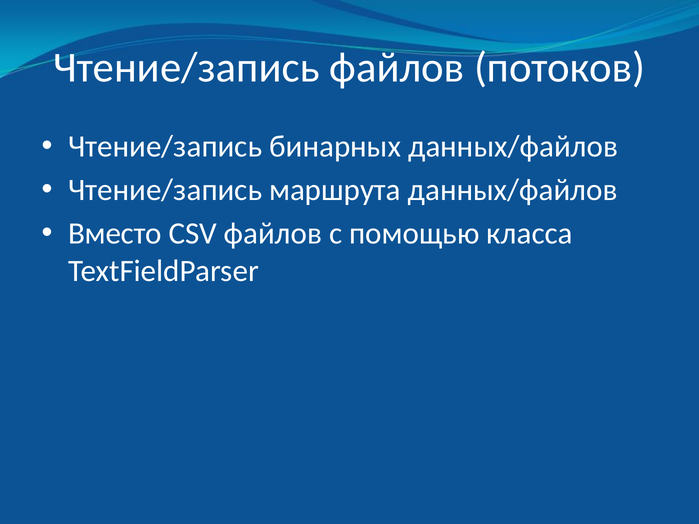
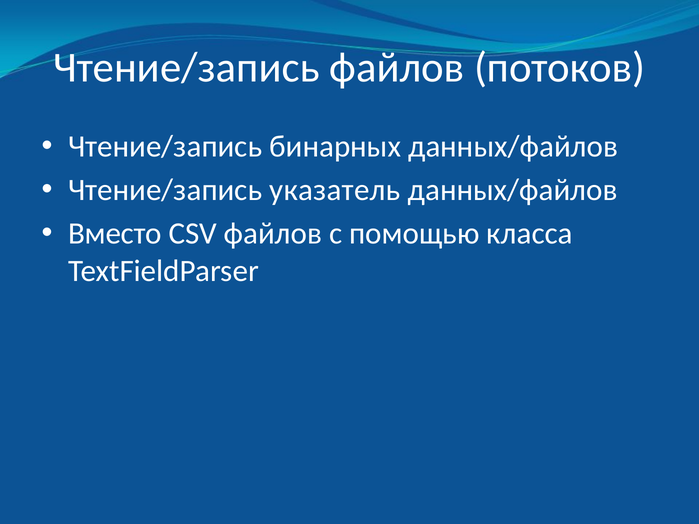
маршрута: маршрута -> указатель
